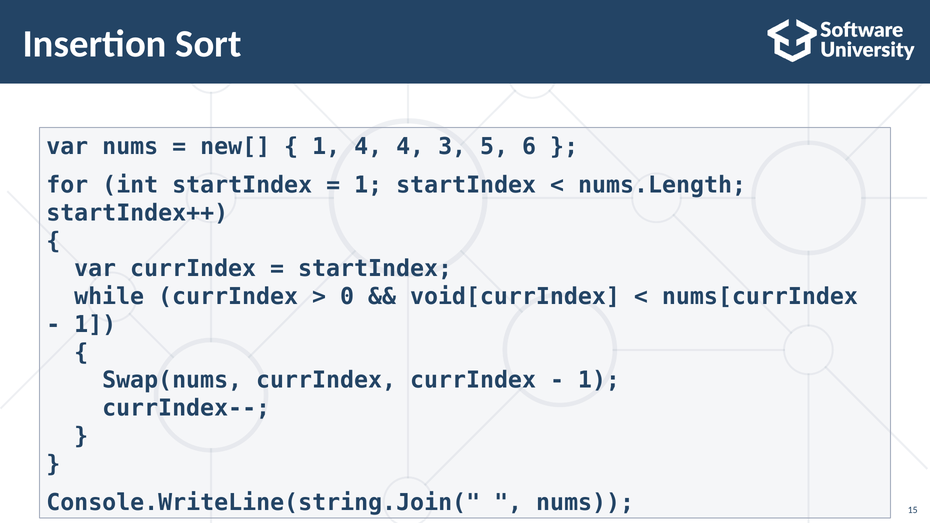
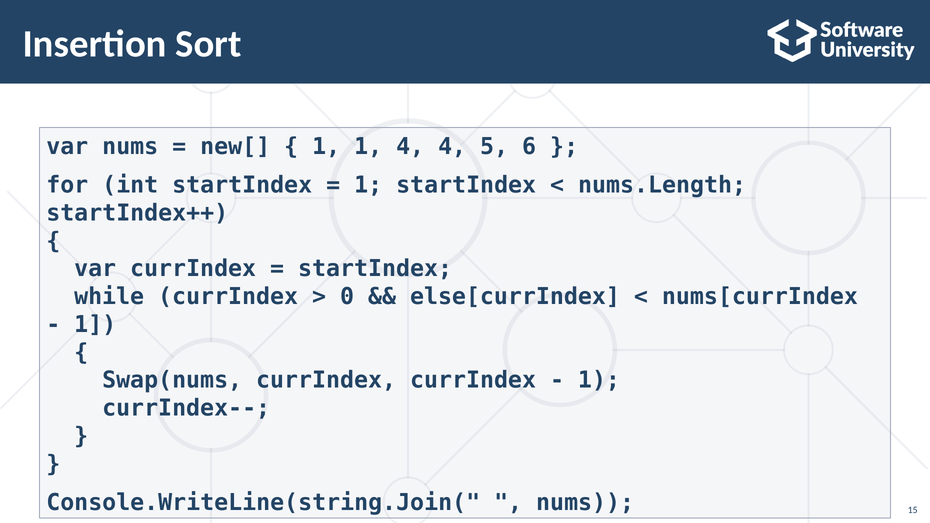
1 4: 4 -> 1
4 3: 3 -> 4
void[currIndex: void[currIndex -> else[currIndex
